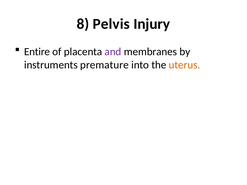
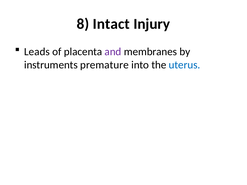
Pelvis: Pelvis -> Intact
Entire: Entire -> Leads
uterus colour: orange -> blue
